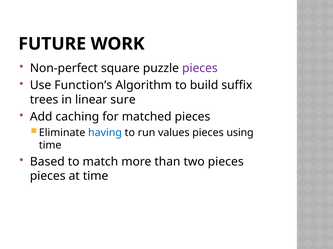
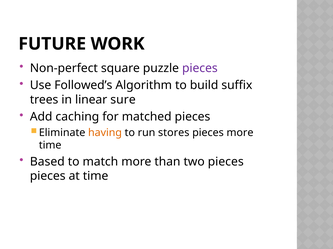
Function’s: Function’s -> Followed’s
having colour: blue -> orange
values: values -> stores
pieces using: using -> more
